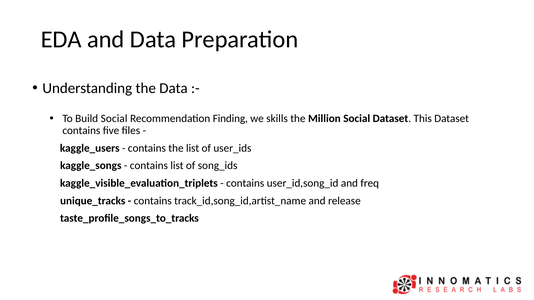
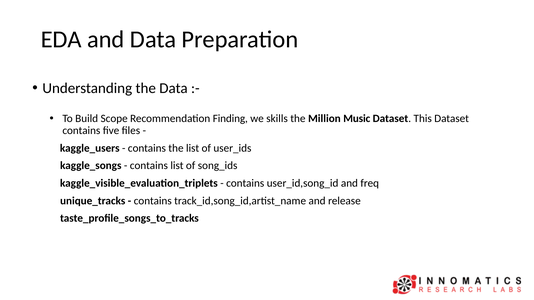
Build Social: Social -> Scope
Million Social: Social -> Music
